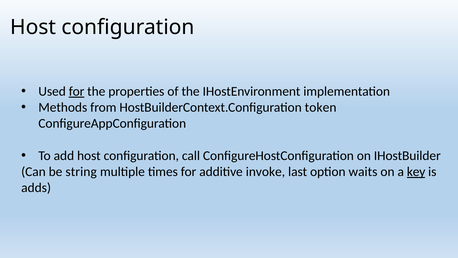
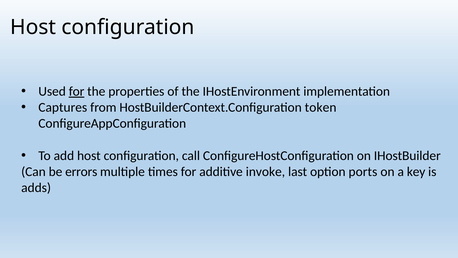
Methods: Methods -> Captures
string: string -> errors
waits: waits -> ports
key underline: present -> none
